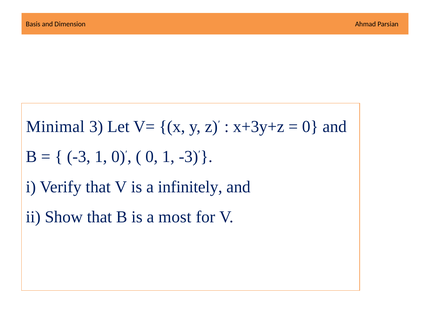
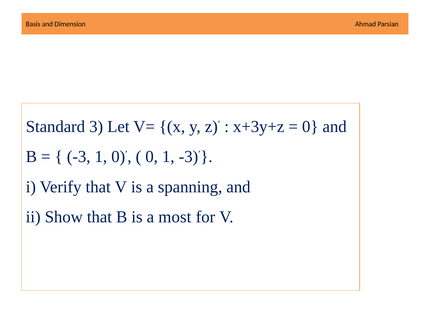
Minimal: Minimal -> Standard
infinitely: infinitely -> spanning
